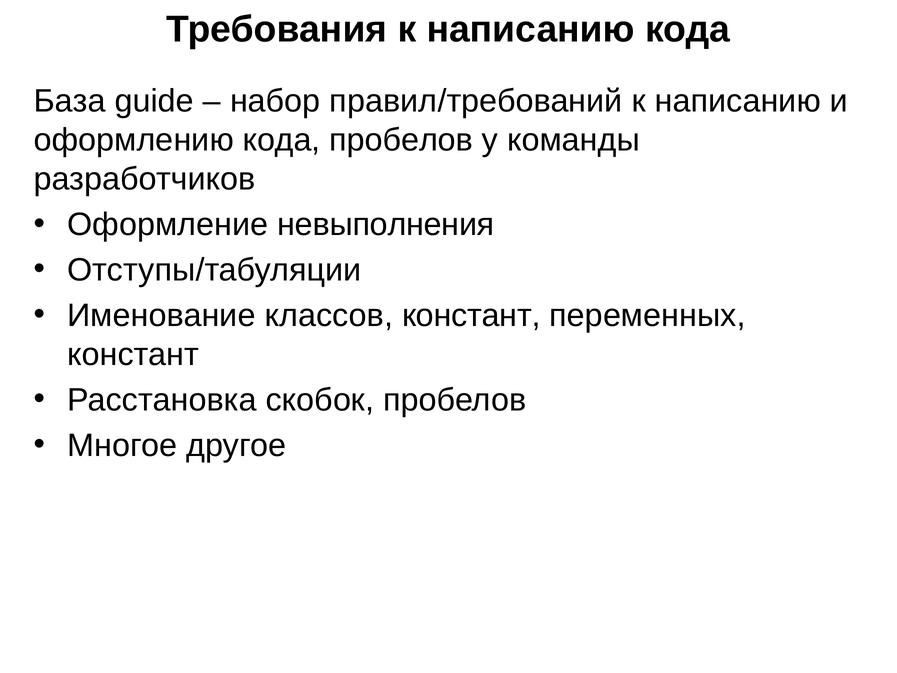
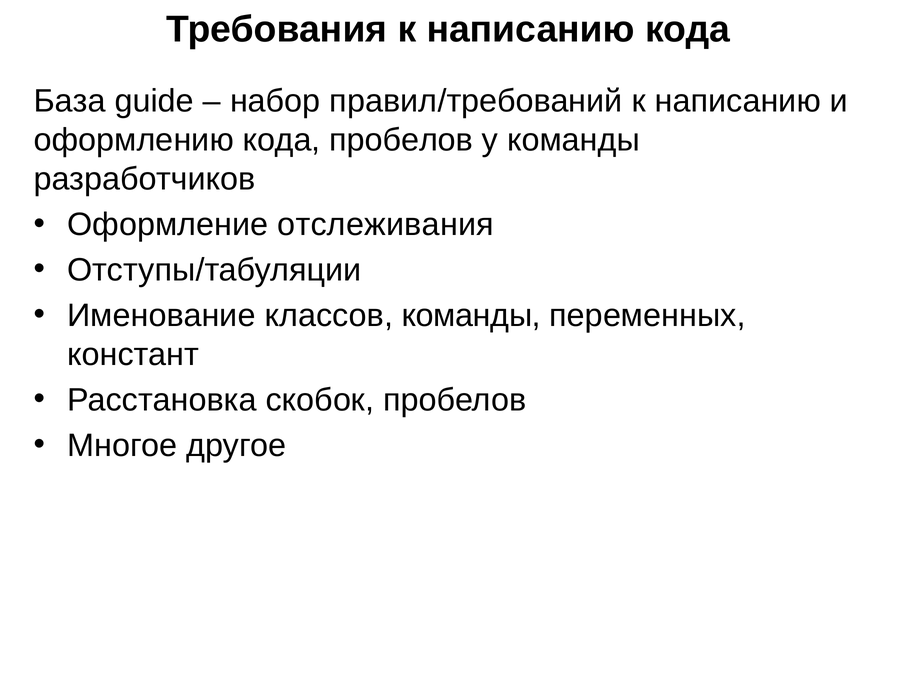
невыполнения: невыполнения -> отслеживания
классов констант: констант -> команды
